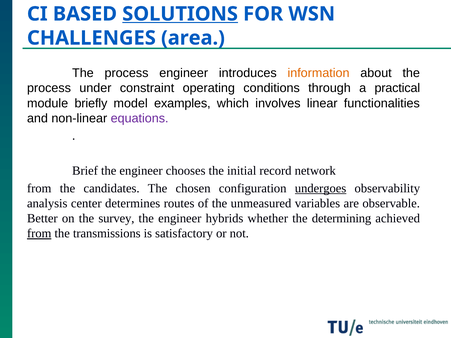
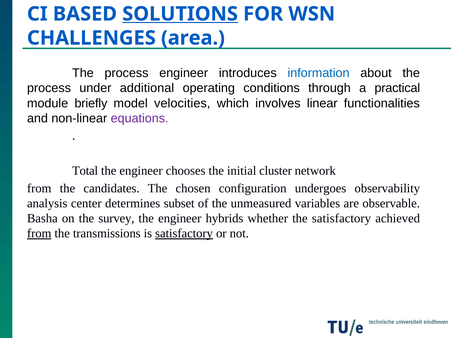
information colour: orange -> blue
constraint: constraint -> additional
examples: examples -> velocities
Brief: Brief -> Total
record: record -> cluster
undergoes underline: present -> none
routes: routes -> subset
Better: Better -> Basha
the determining: determining -> satisfactory
satisfactory at (184, 234) underline: none -> present
